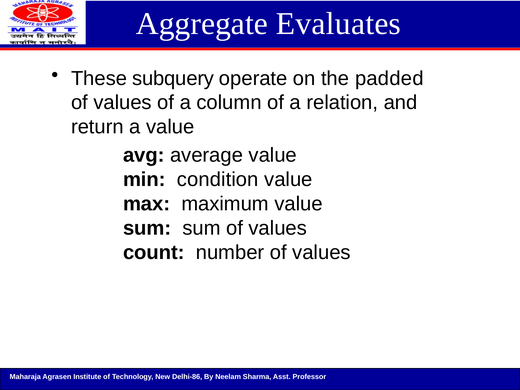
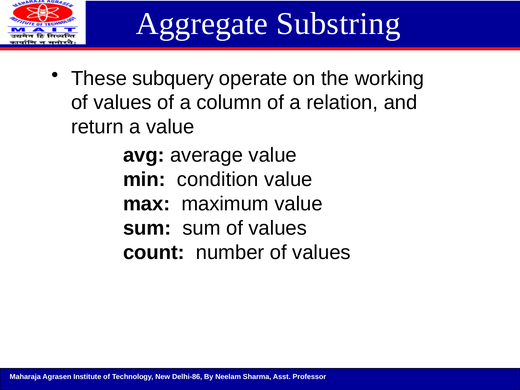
Evaluates: Evaluates -> Substring
padded: padded -> working
